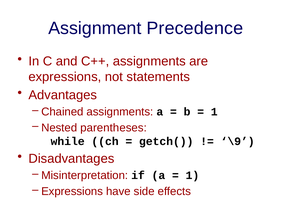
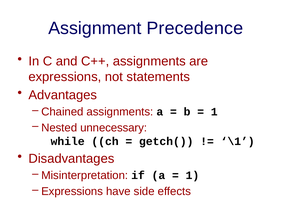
parentheses: parentheses -> unnecessary
\9: \9 -> \1
